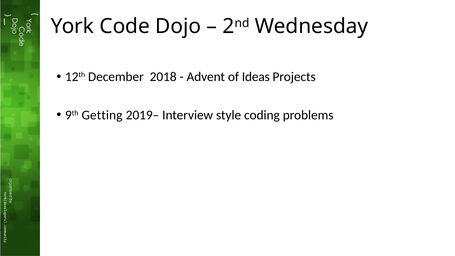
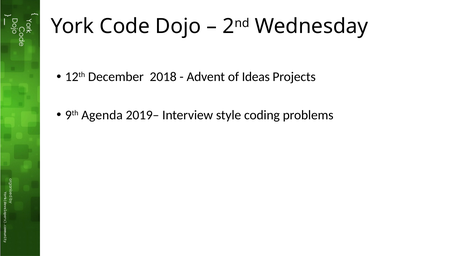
Getting: Getting -> Agenda
